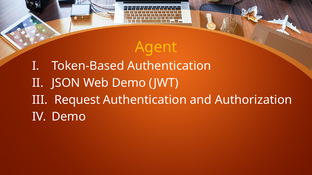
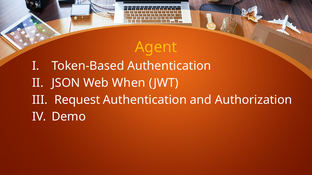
Web Demo: Demo -> When
